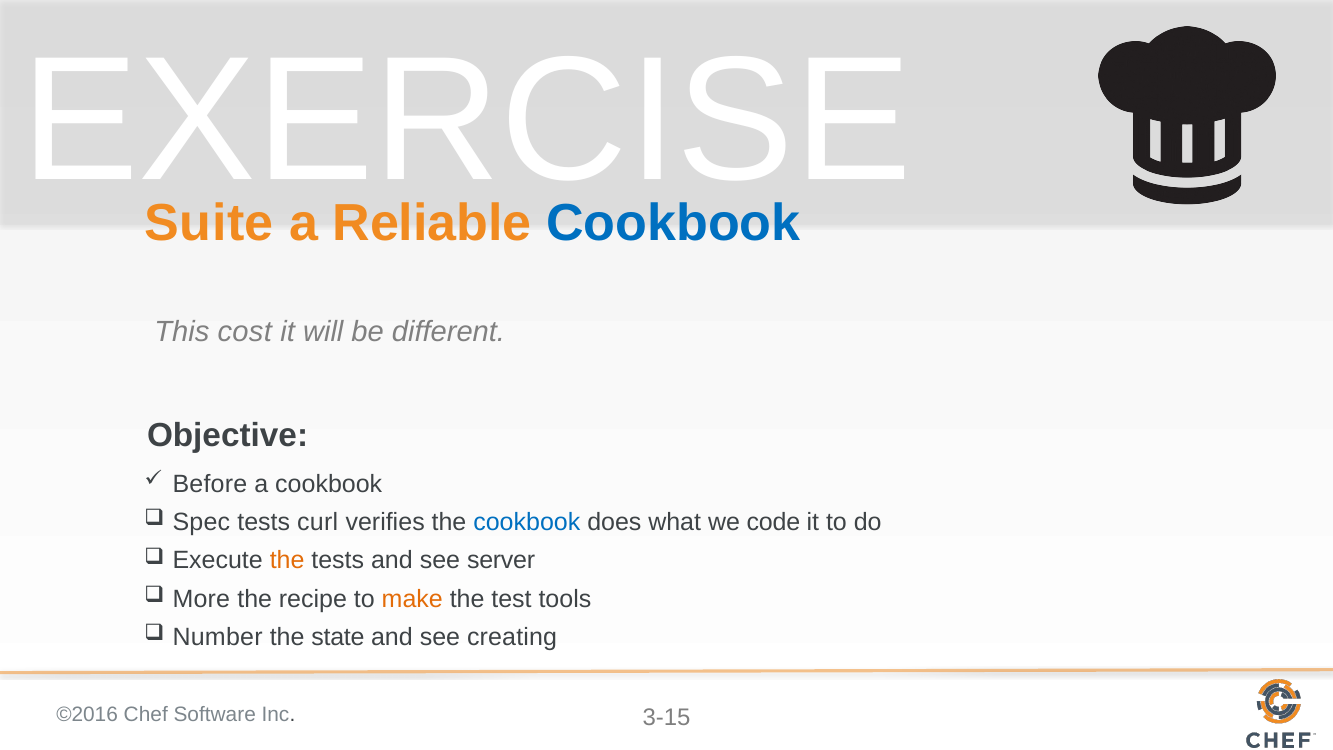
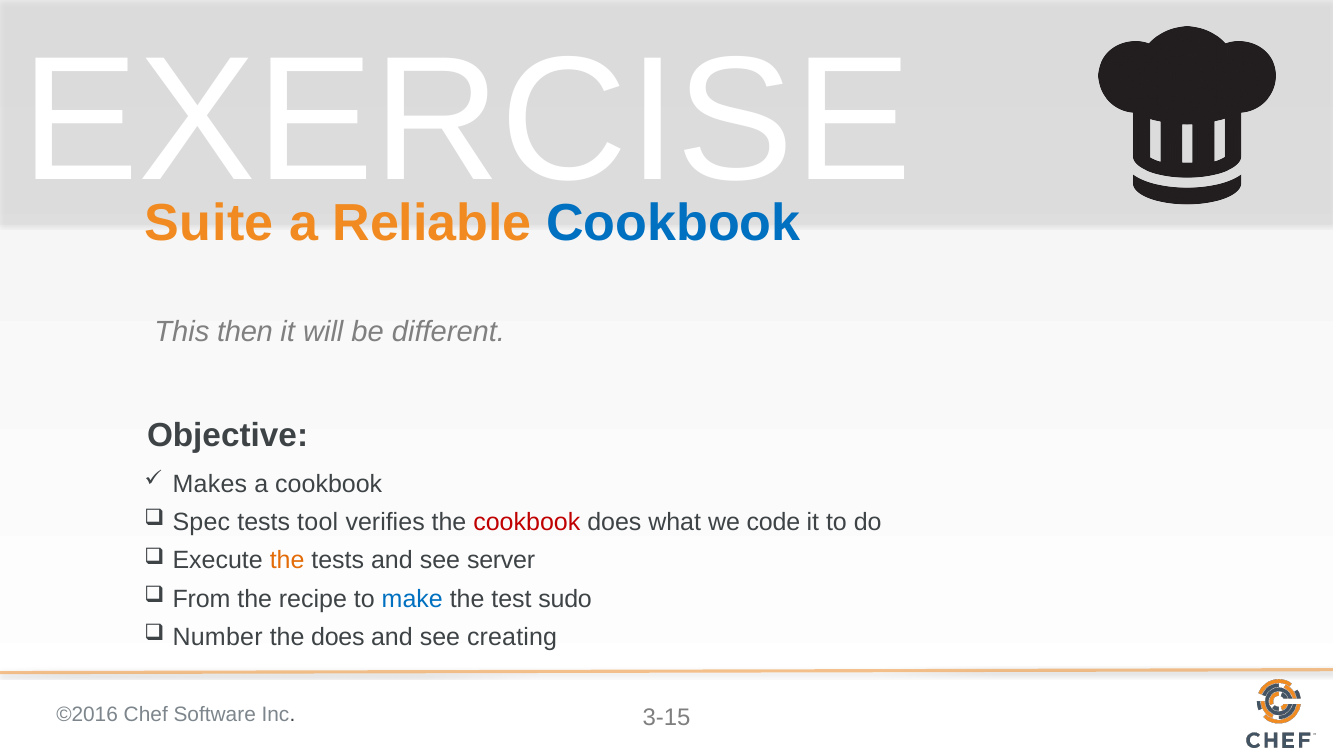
cost: cost -> then
Before: Before -> Makes
curl: curl -> tool
cookbook at (527, 522) colour: blue -> red
More: More -> From
make colour: orange -> blue
tools: tools -> sudo
the state: state -> does
